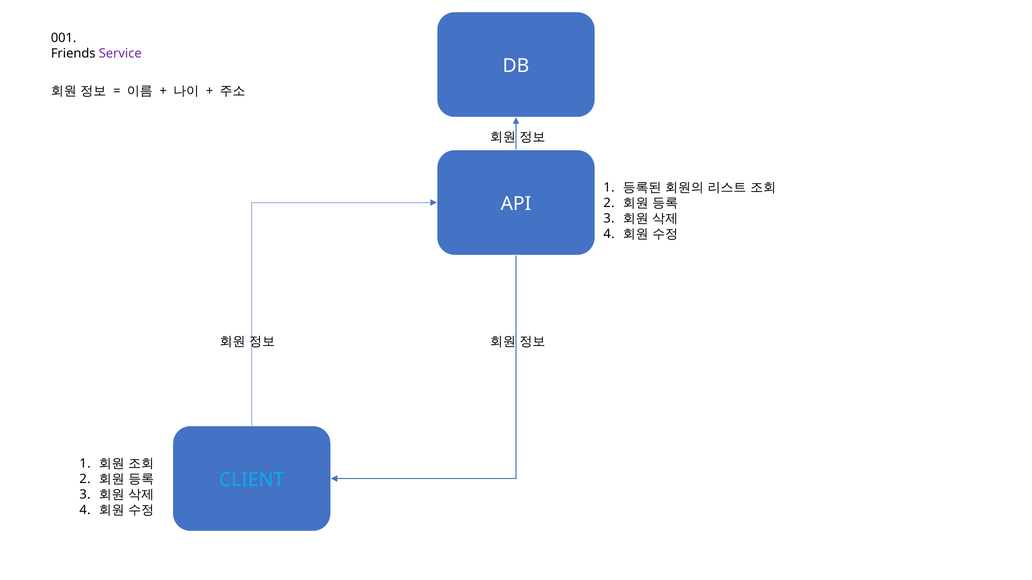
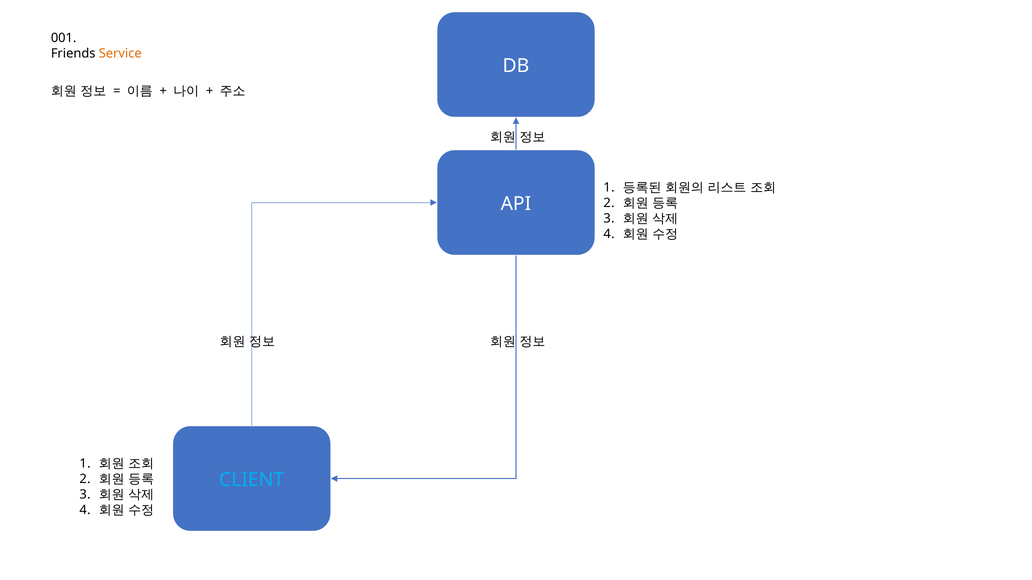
Service colour: purple -> orange
